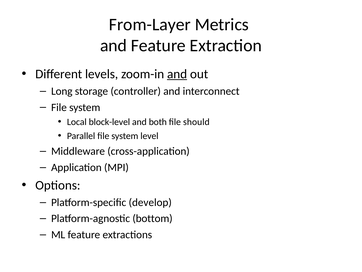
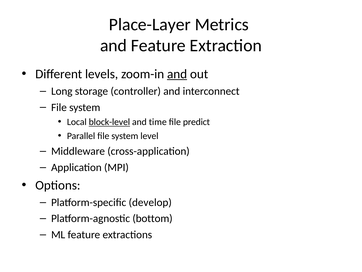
From-Layer: From-Layer -> Place-Layer
block-level underline: none -> present
both: both -> time
should: should -> predict
